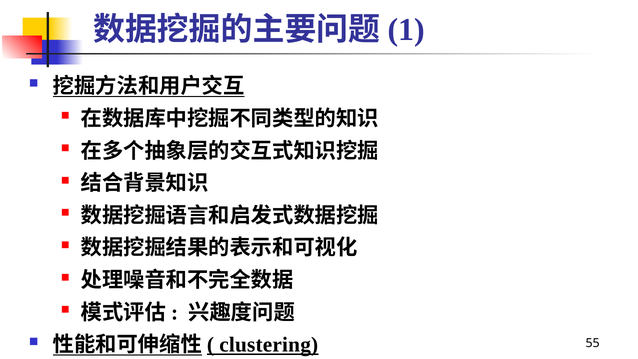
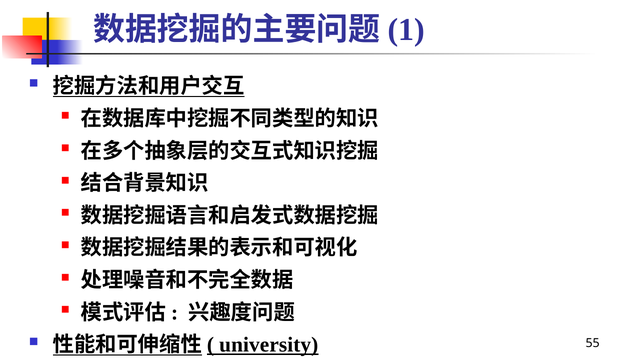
clustering: clustering -> university
